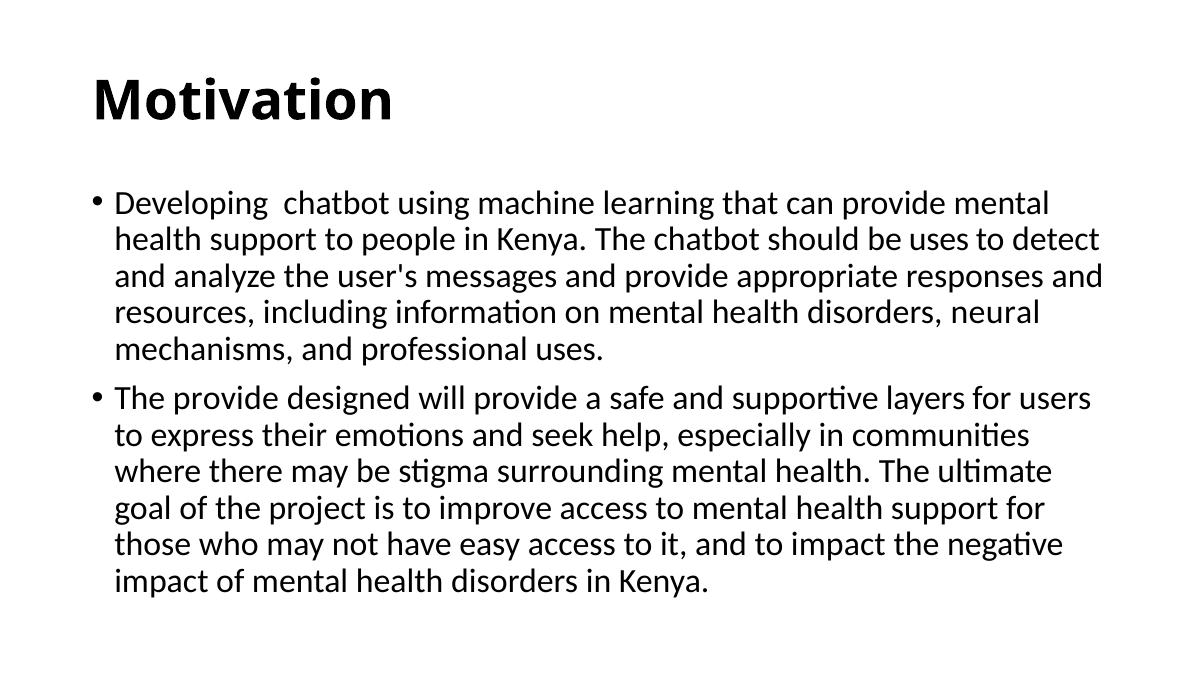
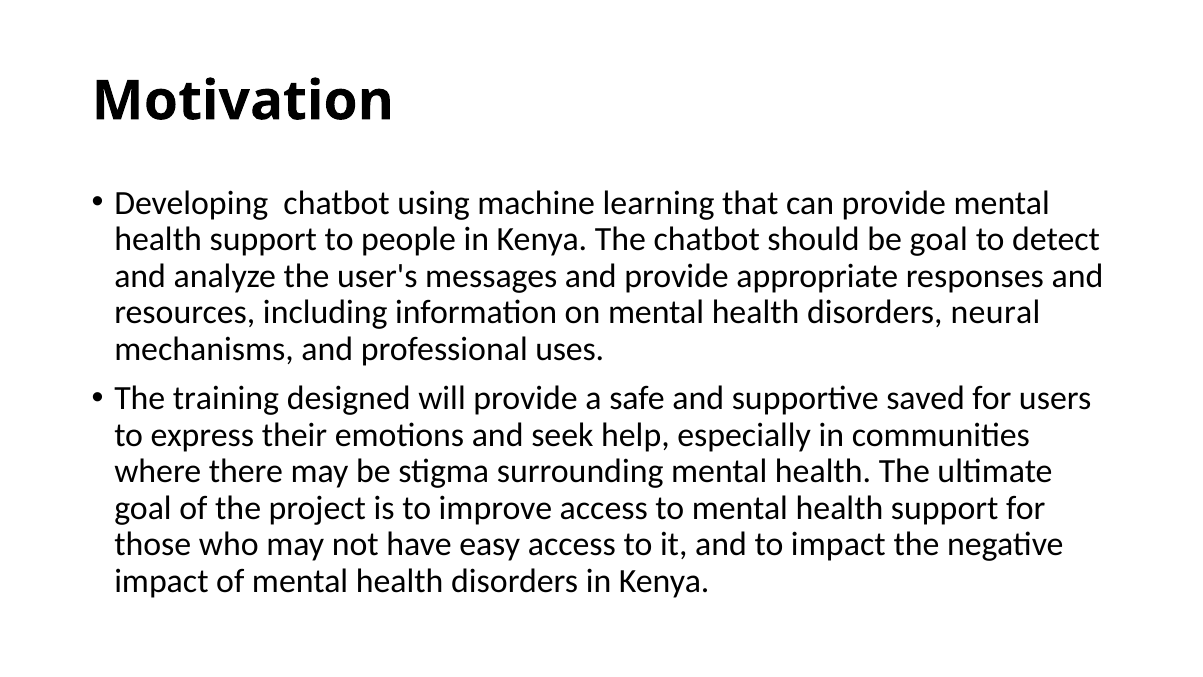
be uses: uses -> goal
The provide: provide -> training
layers: layers -> saved
